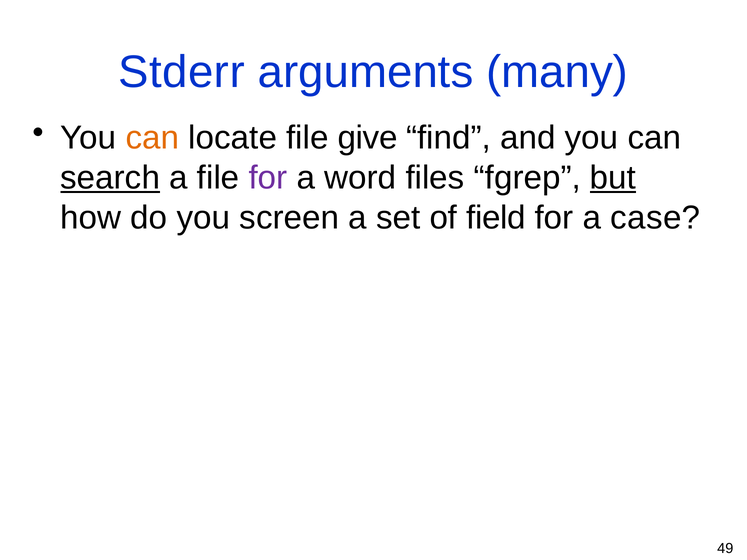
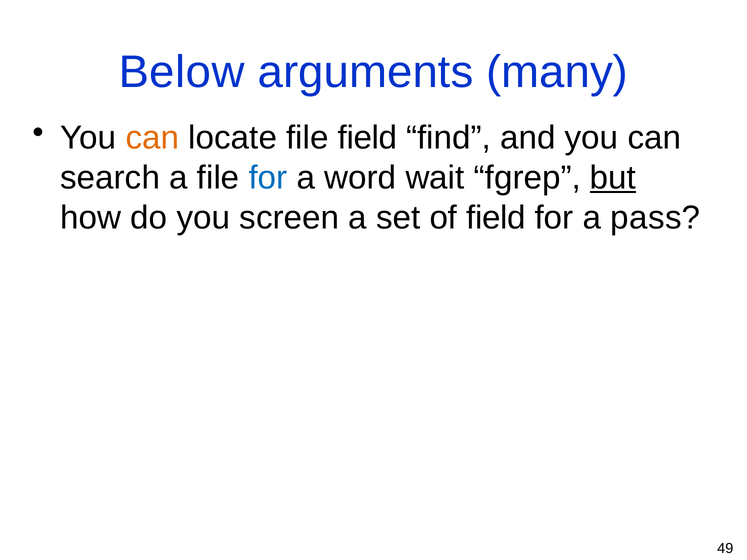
Stderr: Stderr -> Below
file give: give -> field
search underline: present -> none
for at (268, 178) colour: purple -> blue
files: files -> wait
case: case -> pass
